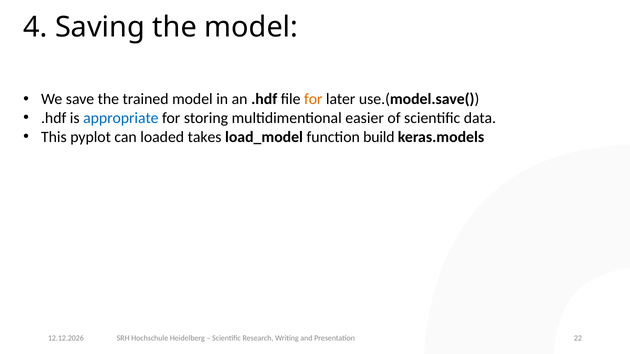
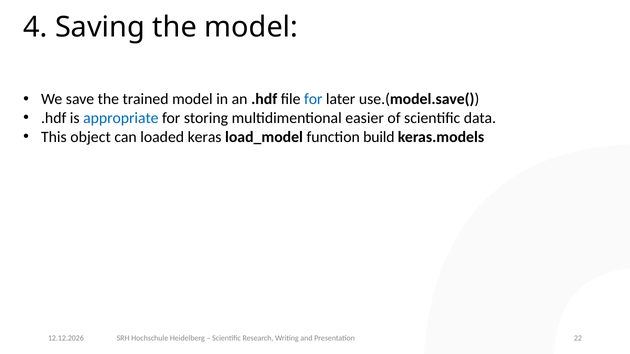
for at (313, 99) colour: orange -> blue
pyplot: pyplot -> object
takes: takes -> keras
